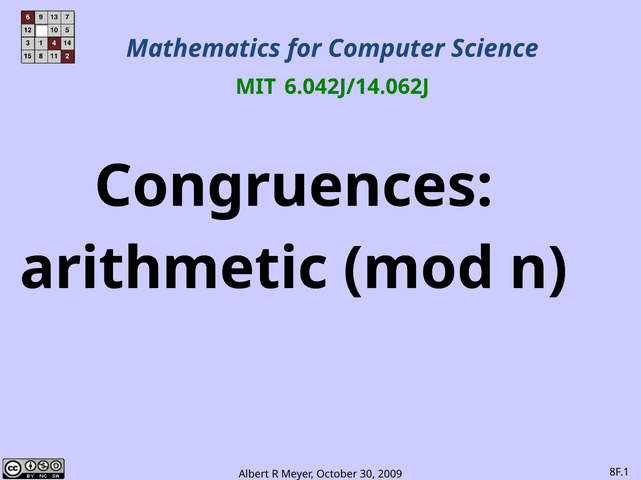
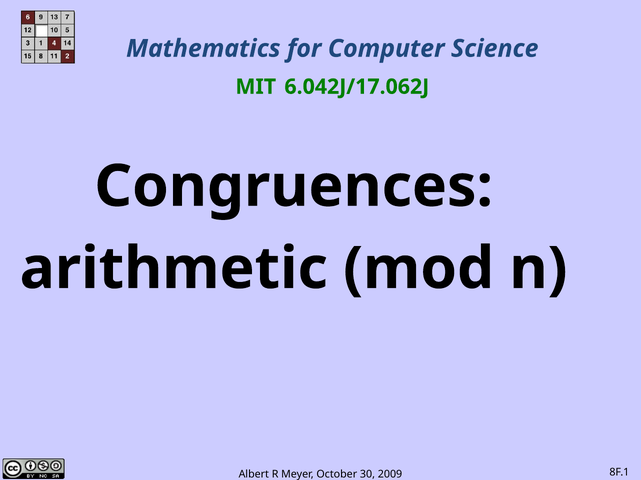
6.042J/14.062J: 6.042J/14.062J -> 6.042J/17.062J
